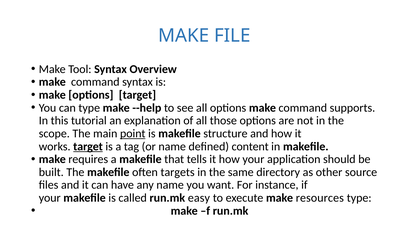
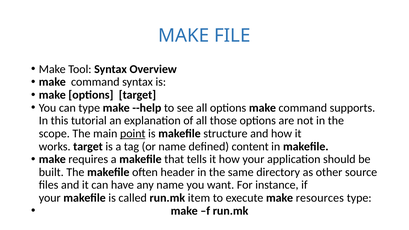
target at (88, 146) underline: present -> none
targets: targets -> header
easy: easy -> item
